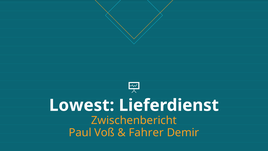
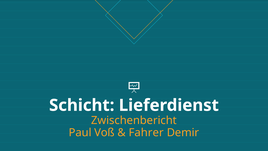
Lowest: Lowest -> Schicht
